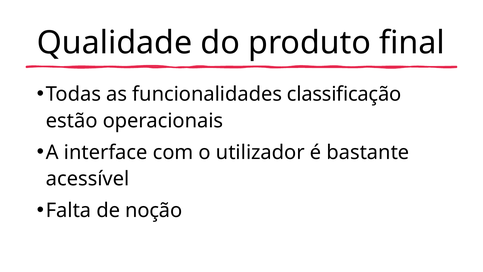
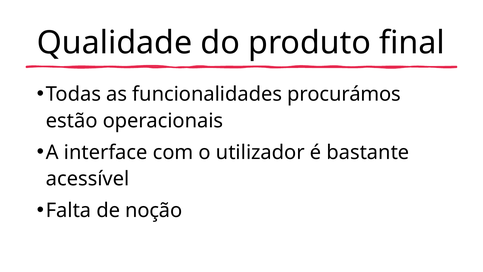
classificação: classificação -> procurámos
